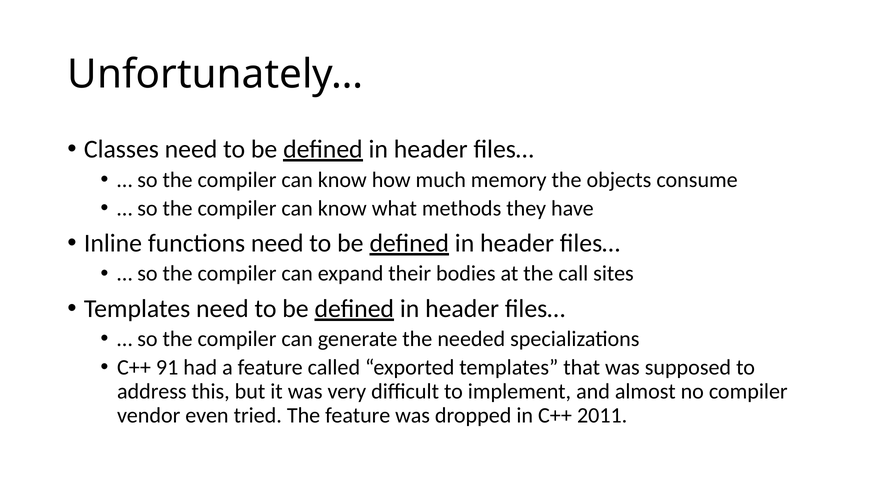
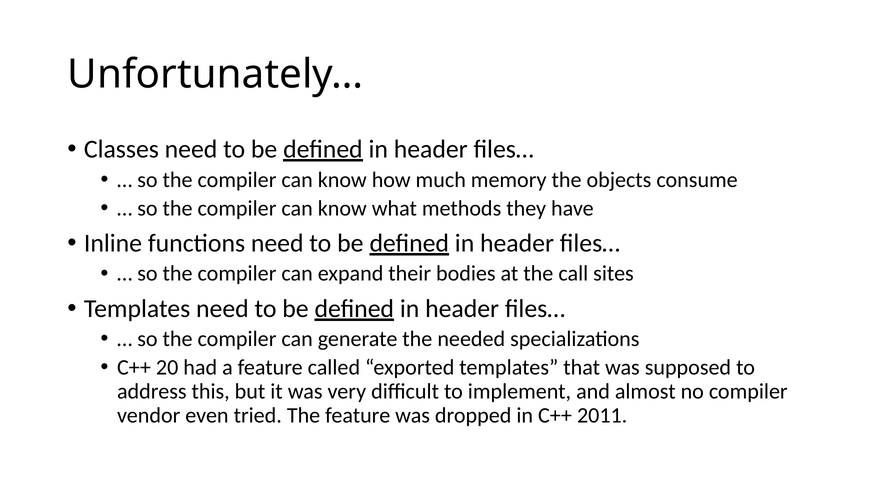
91: 91 -> 20
